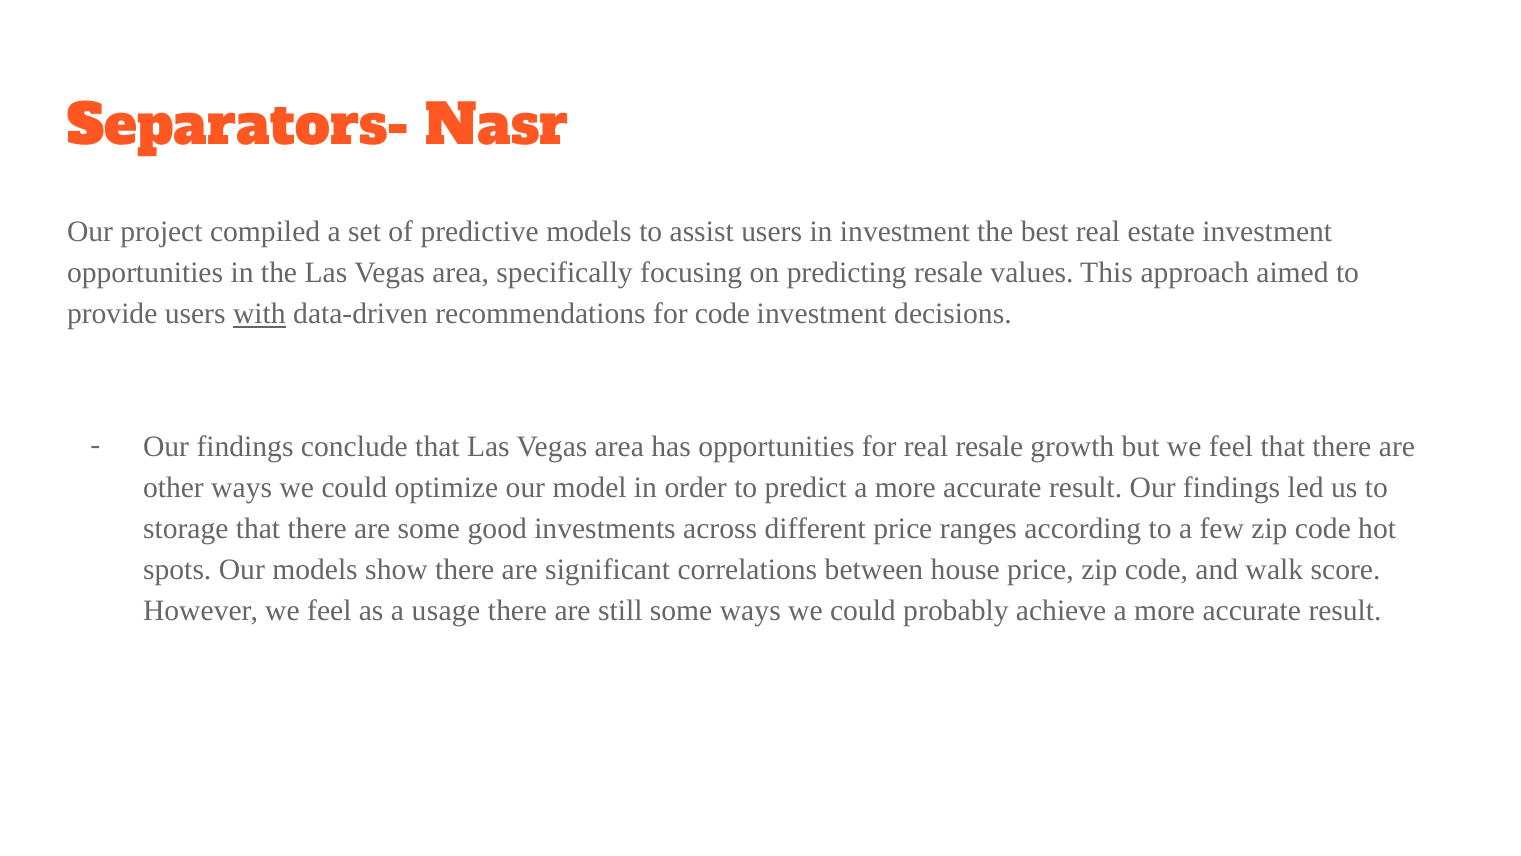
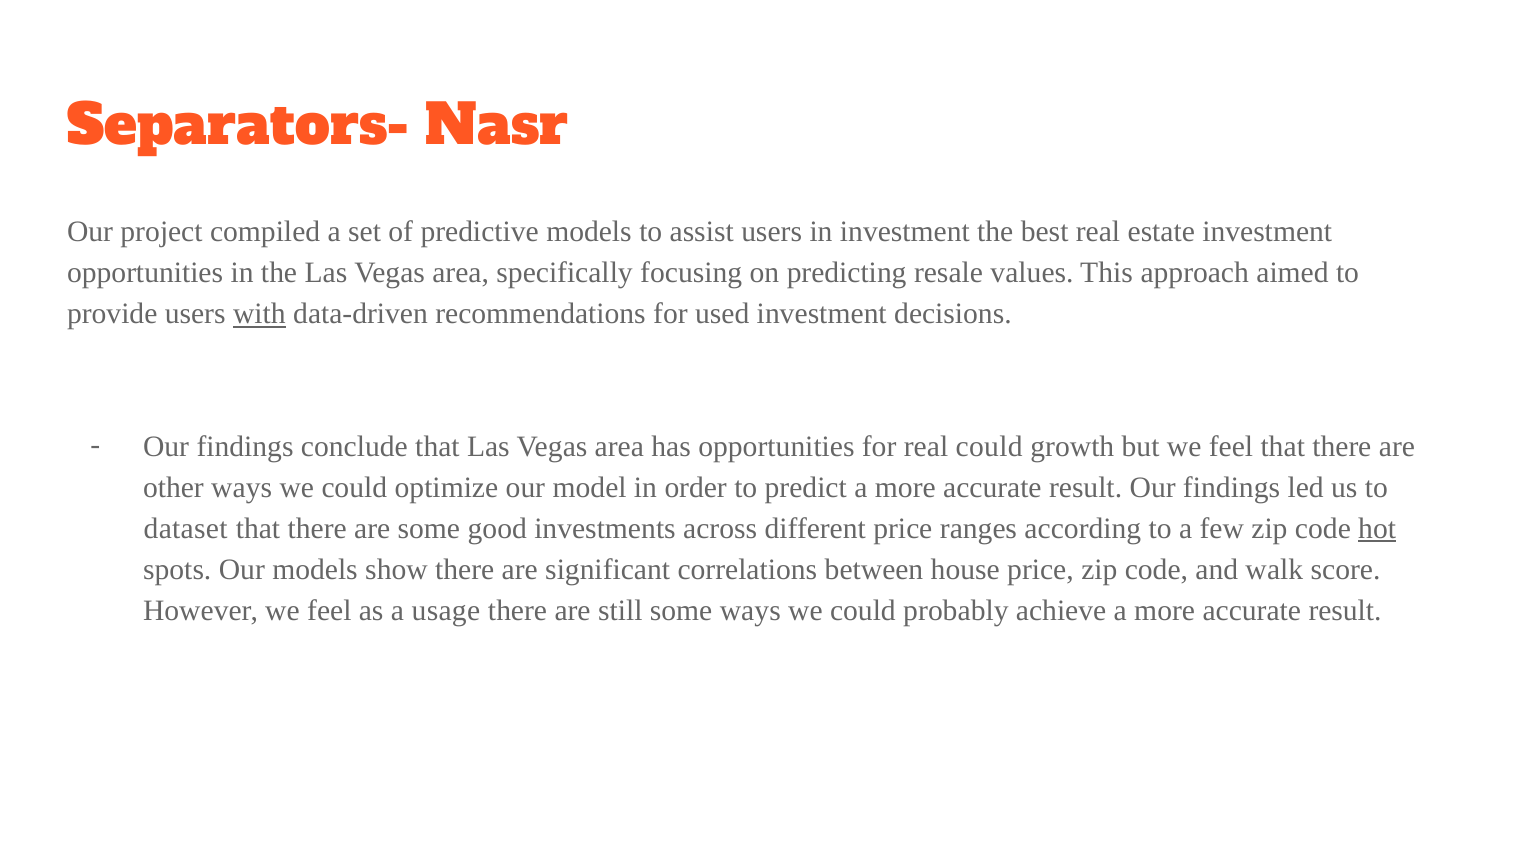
for code: code -> used
real resale: resale -> could
storage: storage -> dataset
hot underline: none -> present
